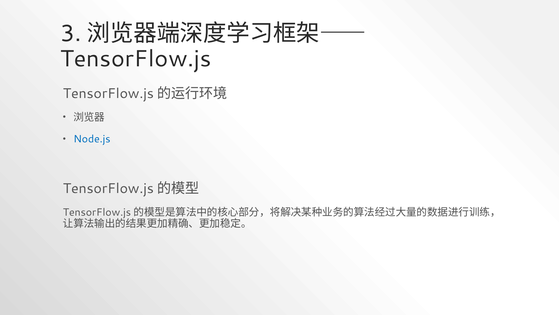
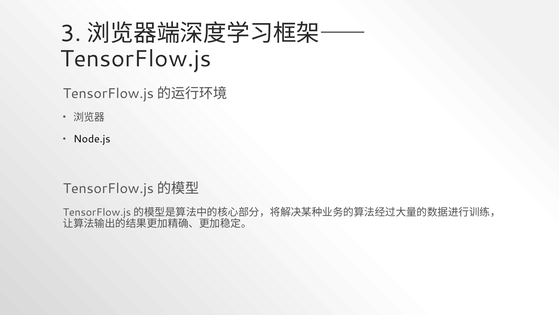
Node.js colour: blue -> black
